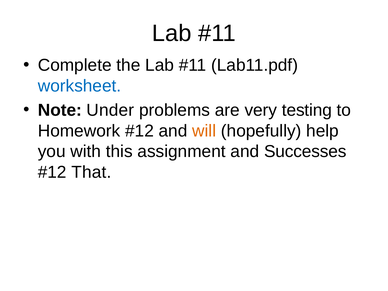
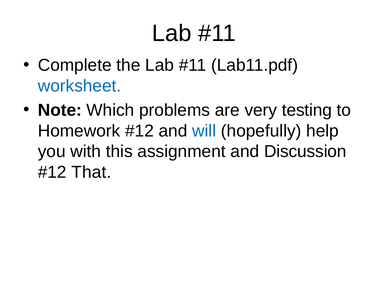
Under: Under -> Which
will colour: orange -> blue
Successes: Successes -> Discussion
